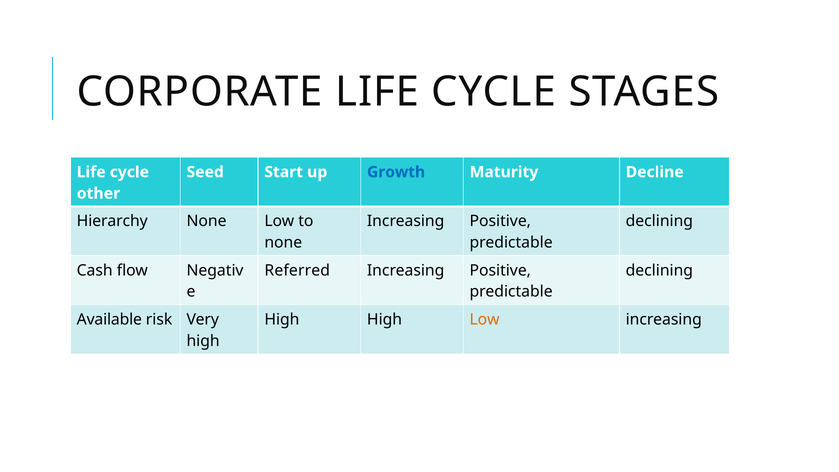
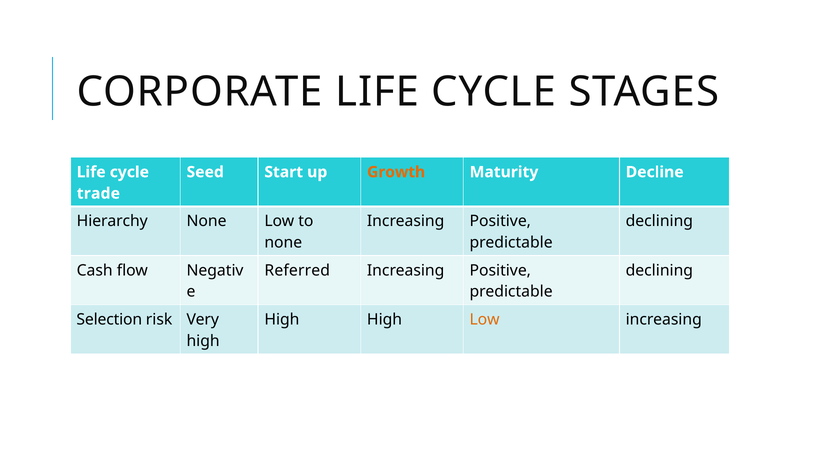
Growth colour: blue -> orange
other: other -> trade
Available: Available -> Selection
